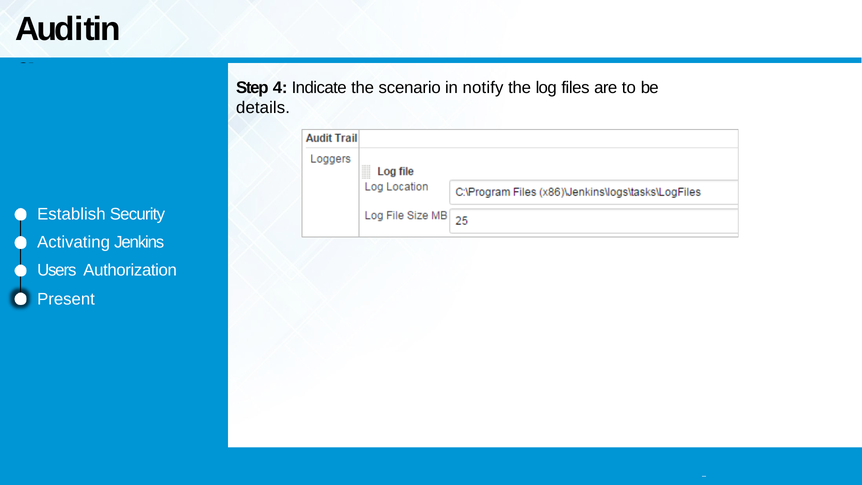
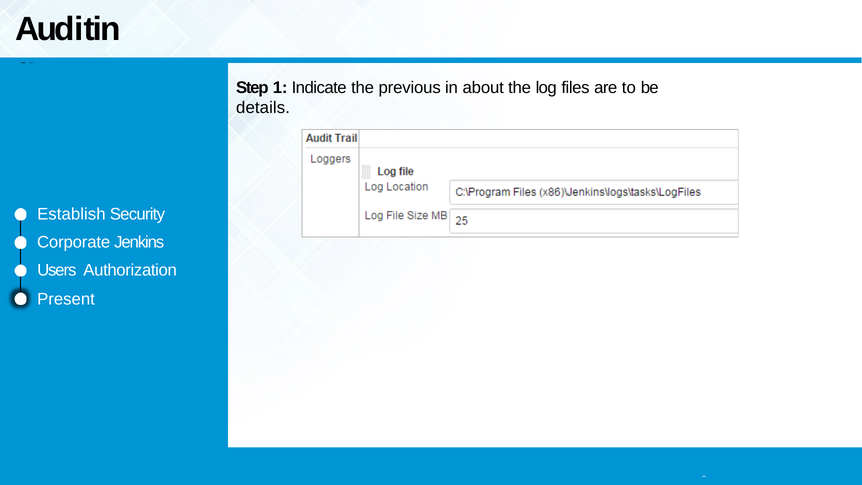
4: 4 -> 1
scenario: scenario -> previous
notify: notify -> about
Activating: Activating -> Corporate
